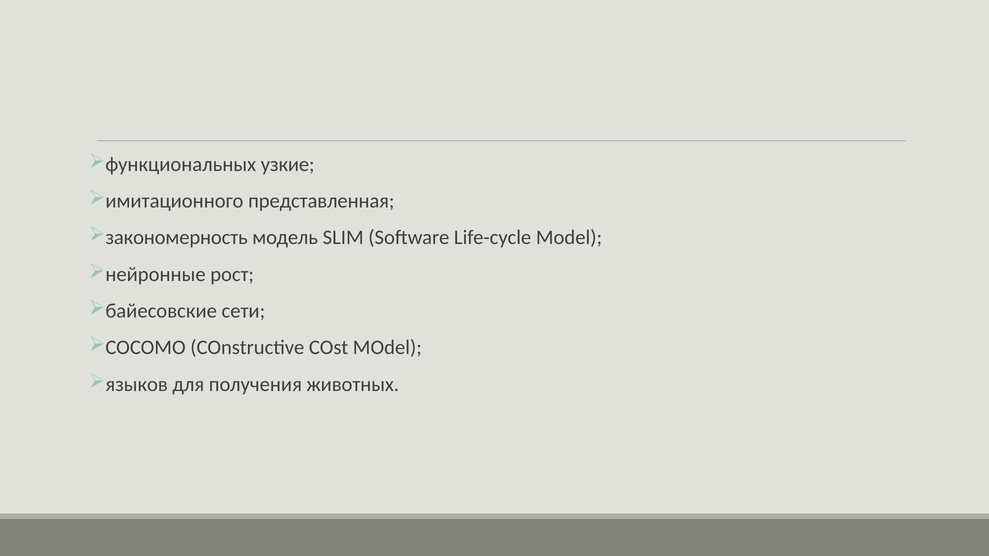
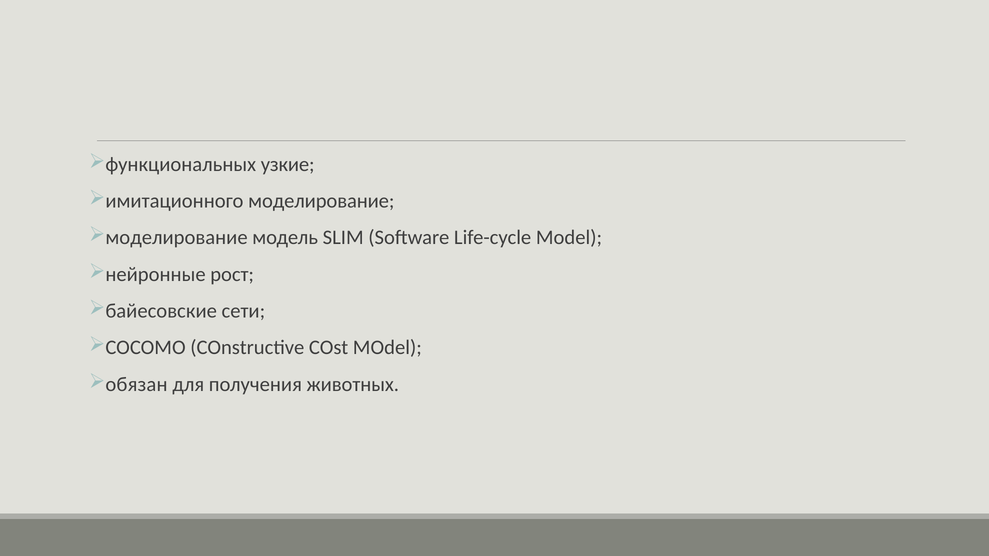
имитационного представленная: представленная -> моделирование
закономерность at (177, 238): закономерность -> моделирование
языков: языков -> обязан
